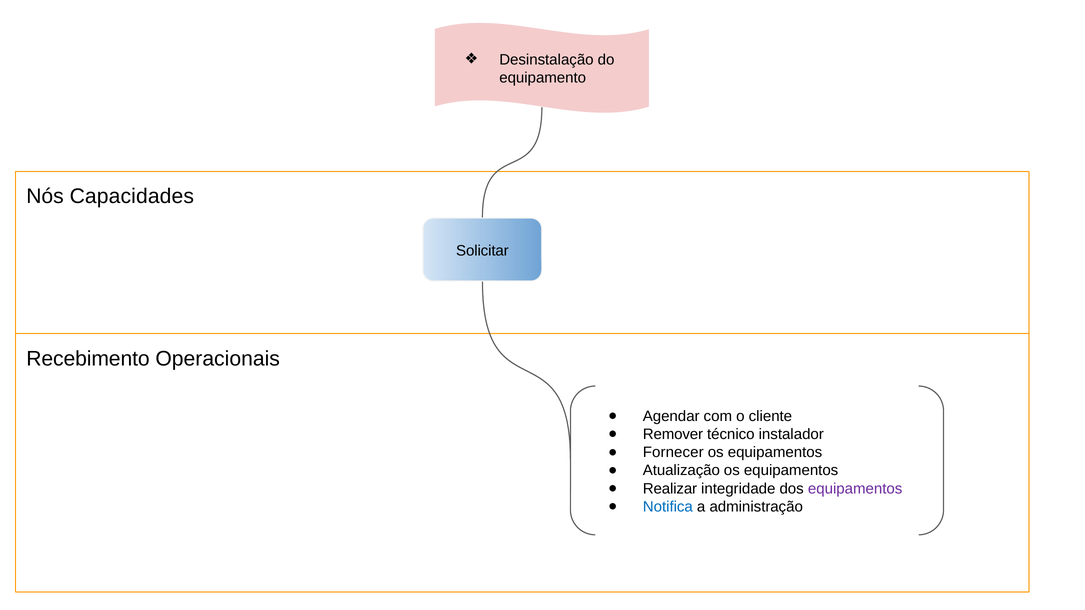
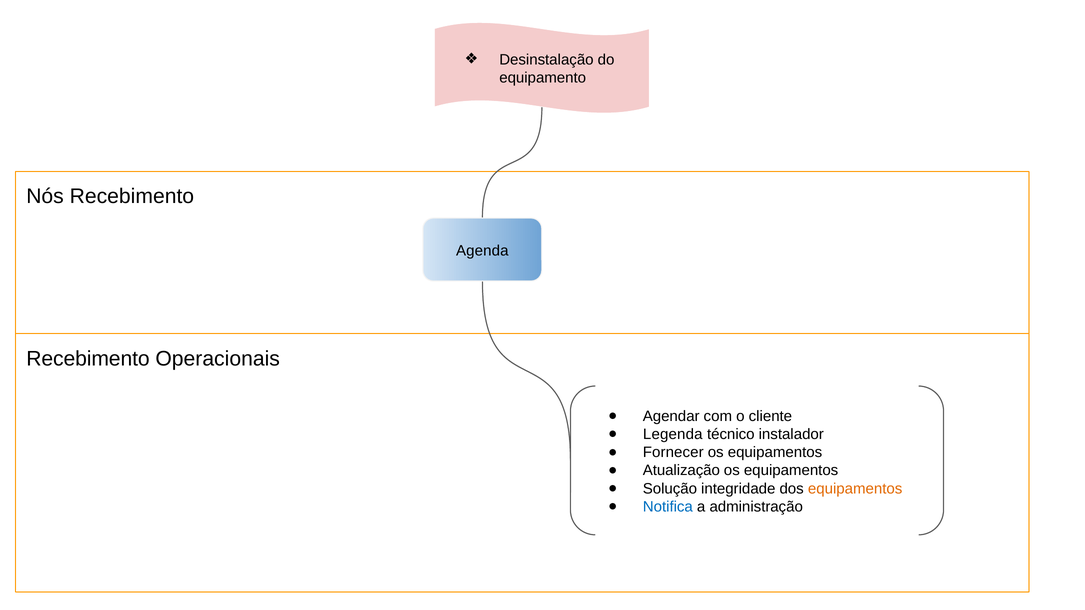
Nós Capacidades: Capacidades -> Recebimento
Solicitar: Solicitar -> Agenda
Remover: Remover -> Legenda
Realizar: Realizar -> Solução
equipamentos at (855, 489) colour: purple -> orange
